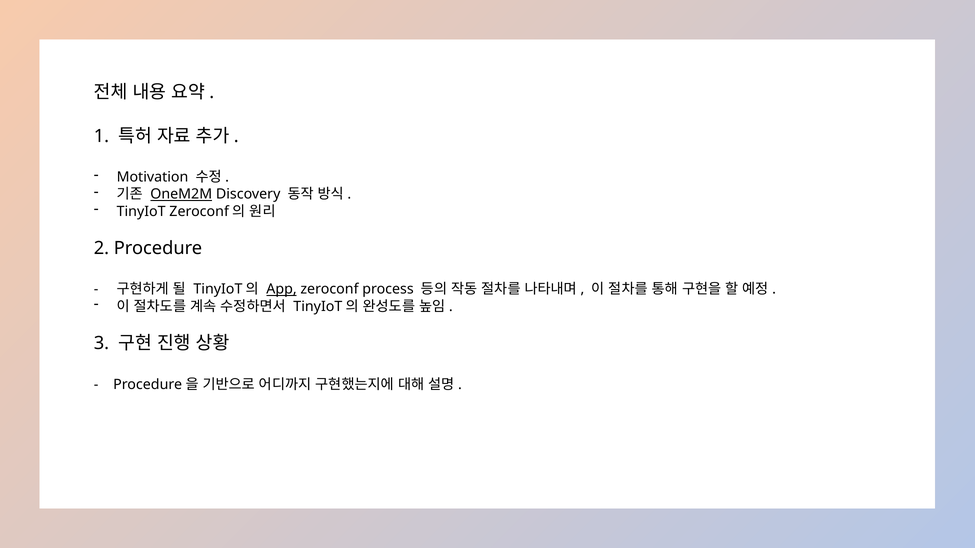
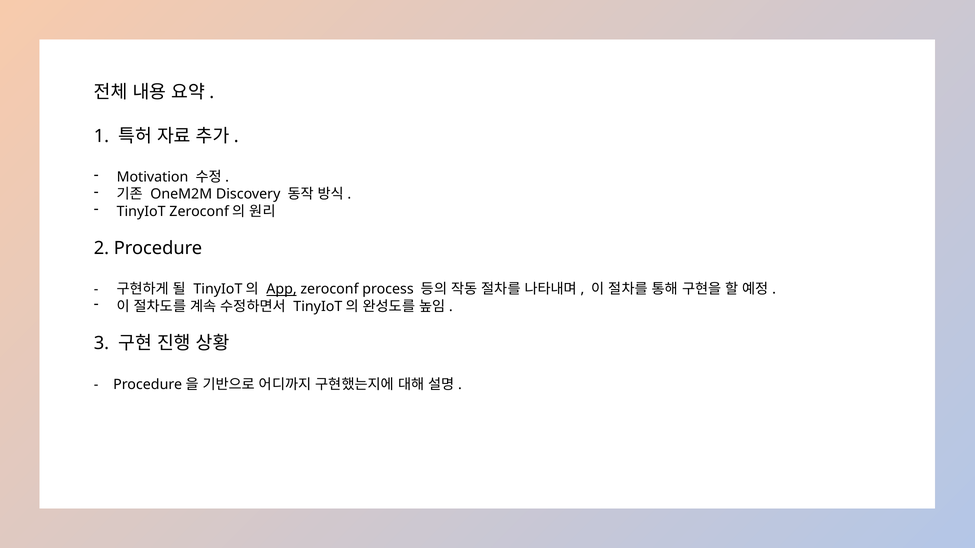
OneM2M underline: present -> none
